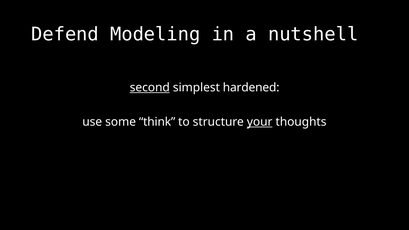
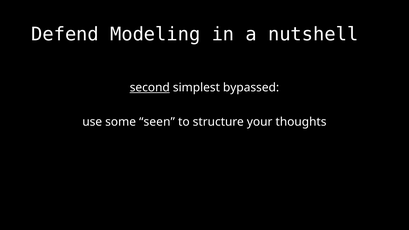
hardened: hardened -> bypassed
think: think -> seen
your underline: present -> none
